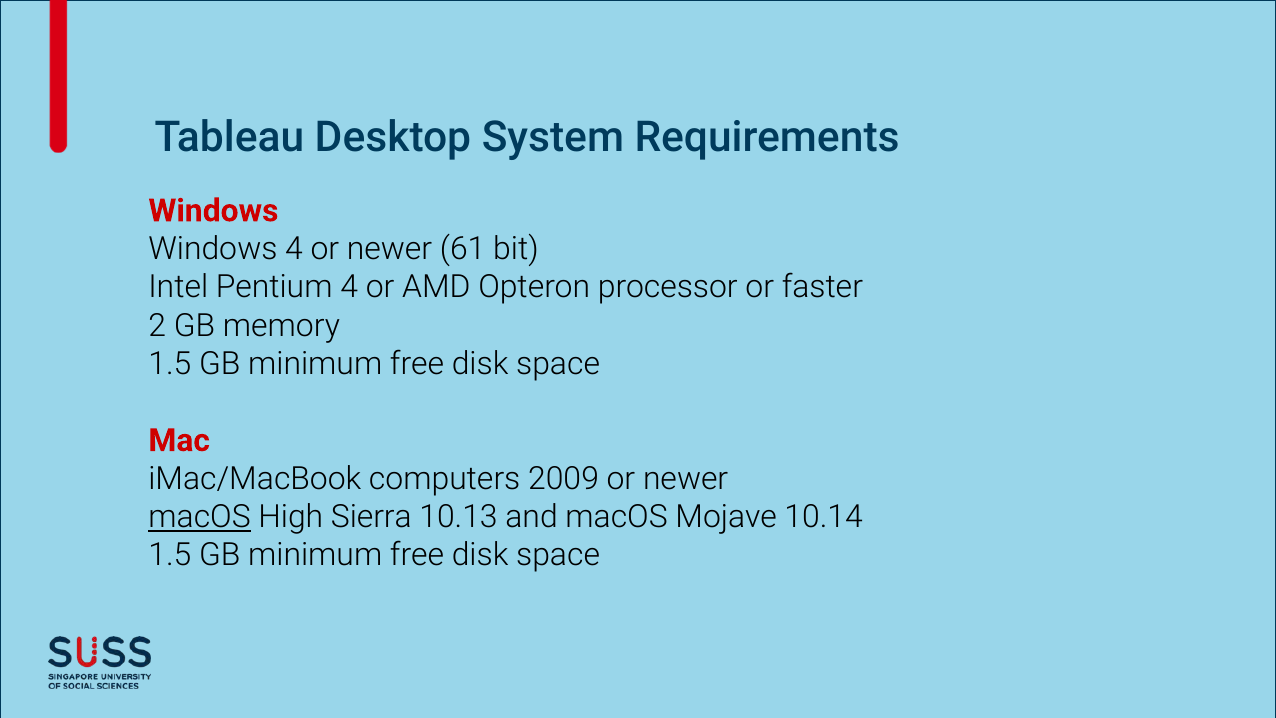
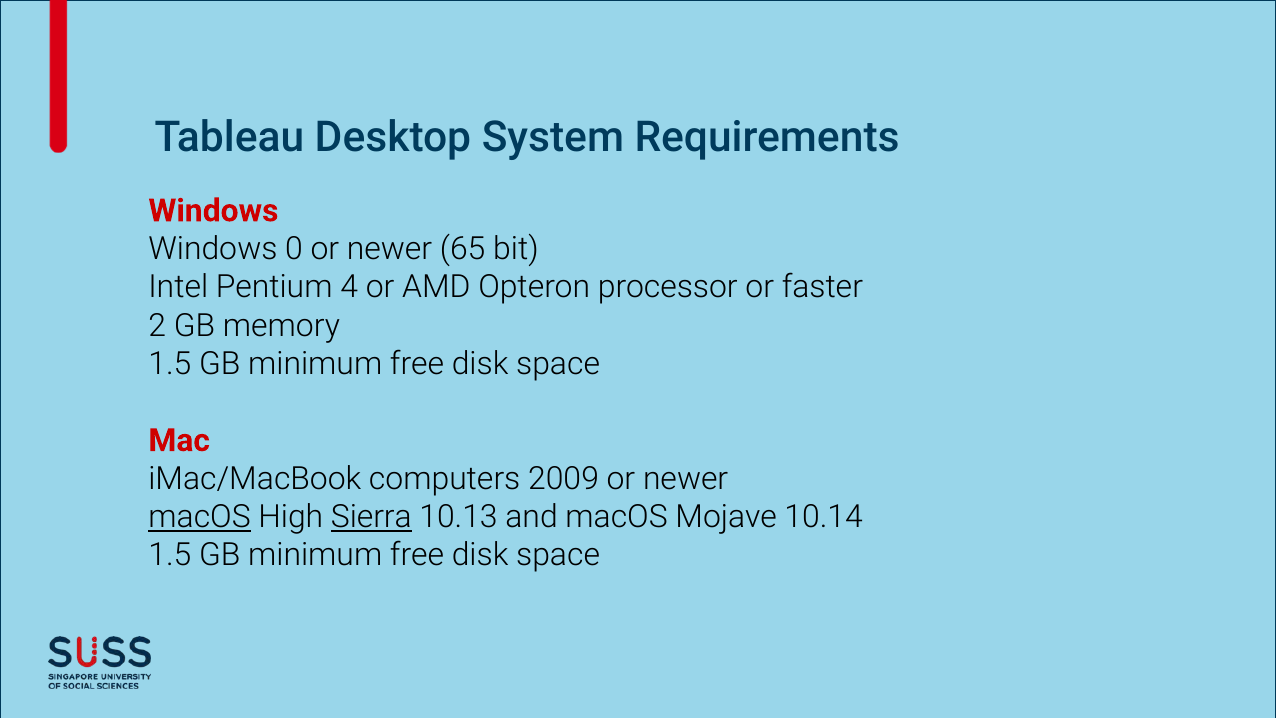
Windows 4: 4 -> 0
61: 61 -> 65
Sierra underline: none -> present
